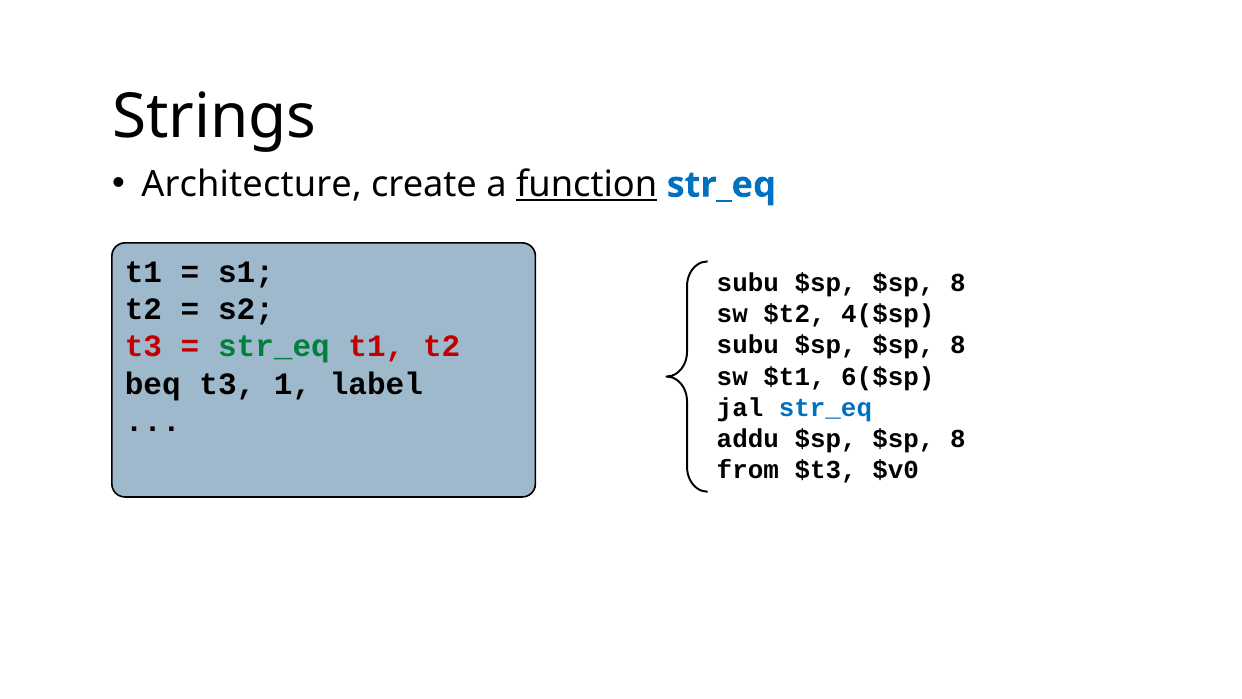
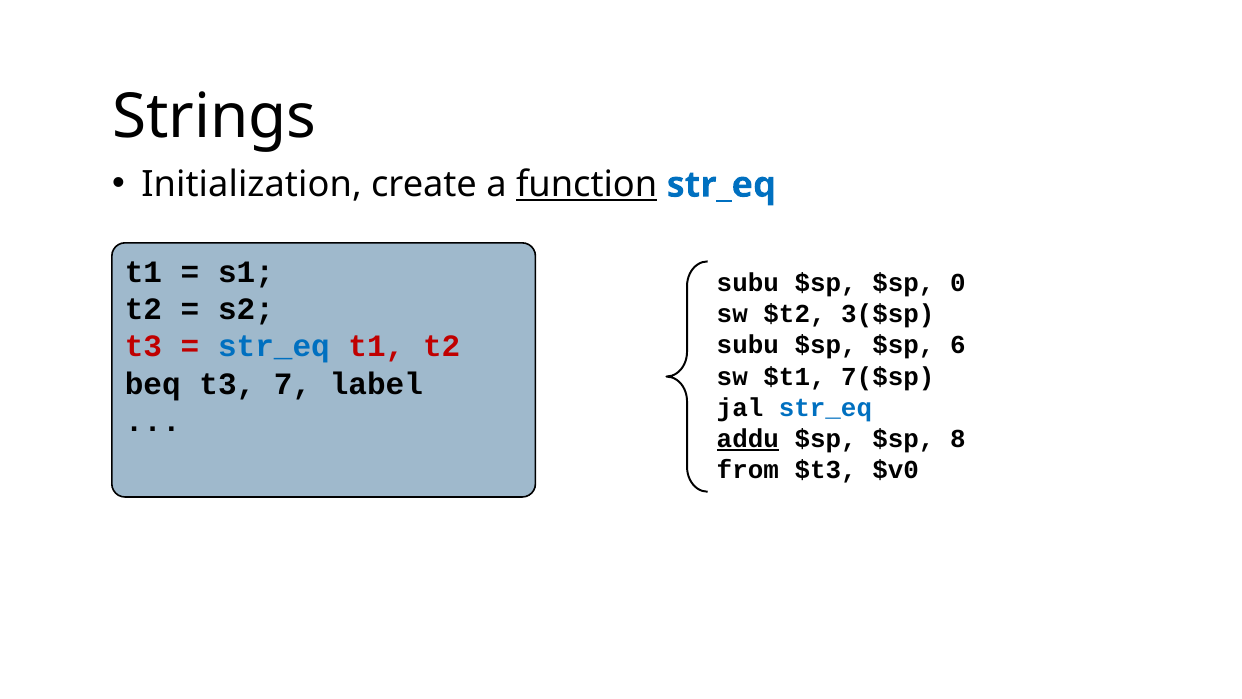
Architecture: Architecture -> Initialization
8 at (958, 283): 8 -> 0
4($sp: 4($sp -> 3($sp
str_eq at (274, 346) colour: green -> blue
8 at (958, 345): 8 -> 6
6($sp: 6($sp -> 7($sp
1: 1 -> 7
addu underline: none -> present
